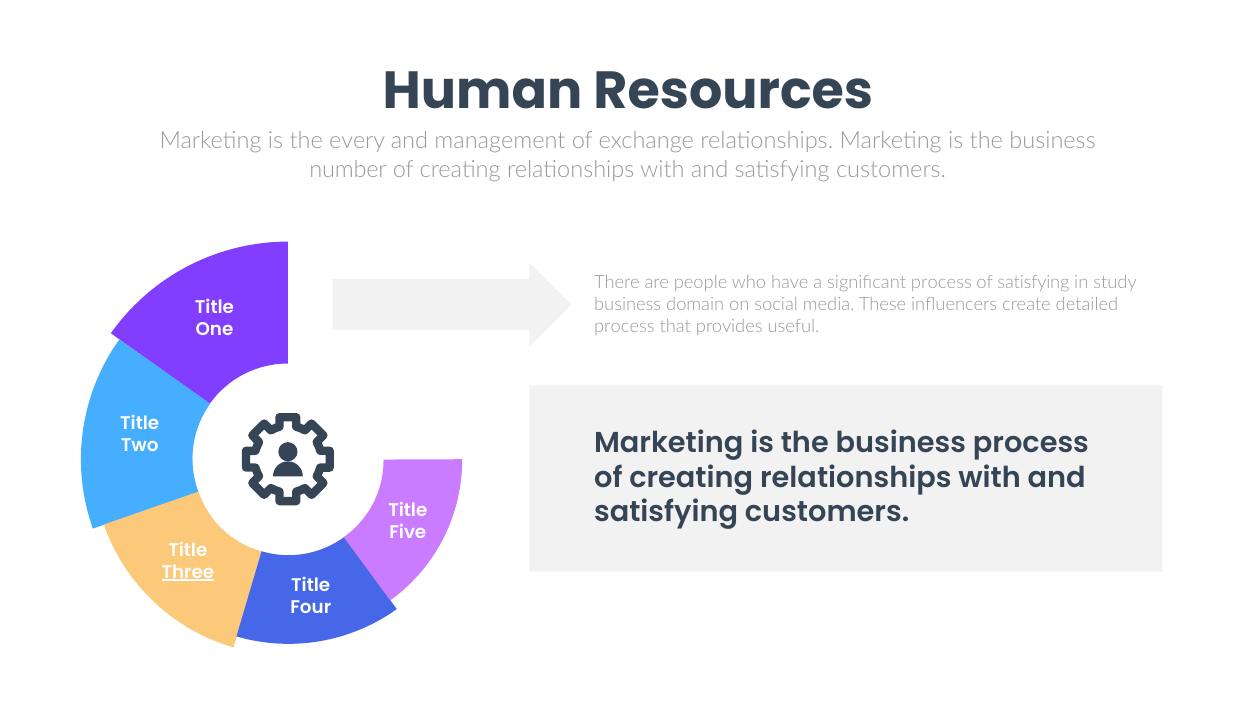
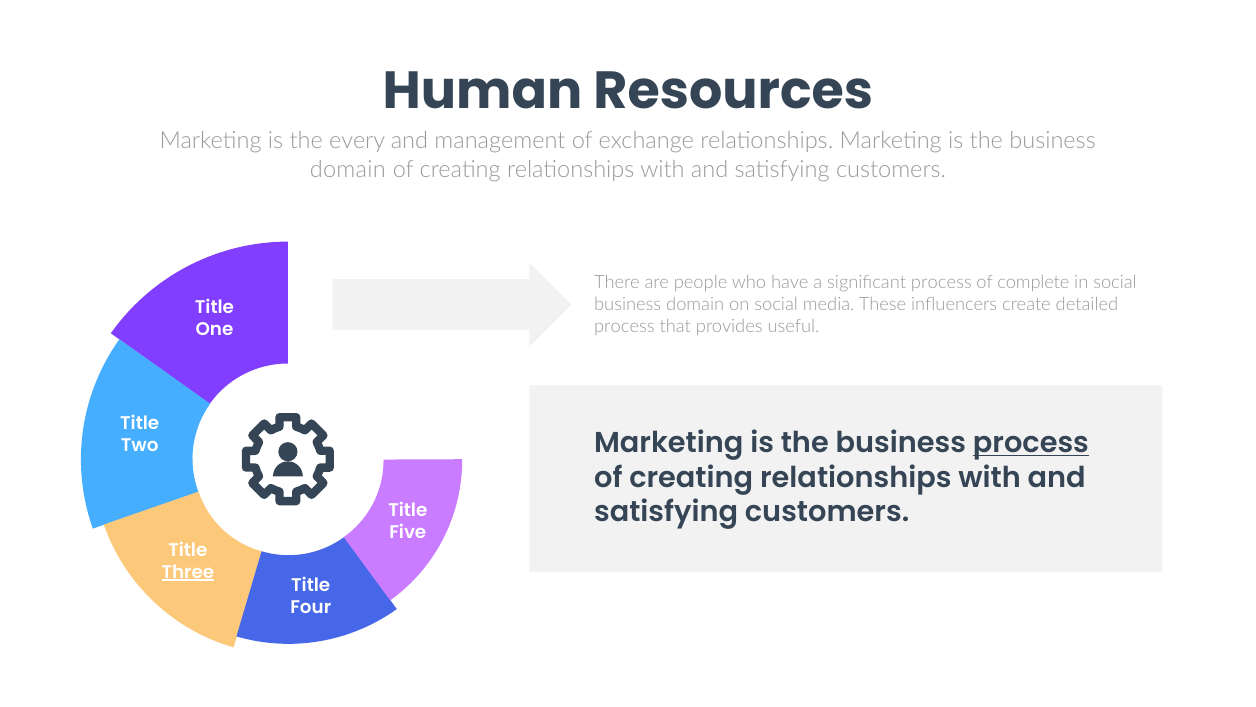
number at (348, 169): number -> domain
of satisfying: satisfying -> complete
in study: study -> social
process at (1031, 443) underline: none -> present
